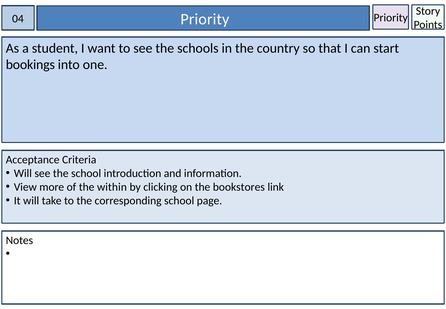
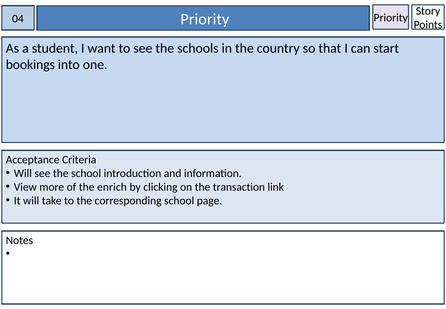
within: within -> enrich
bookstores: bookstores -> transaction
